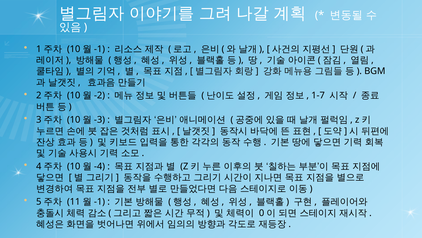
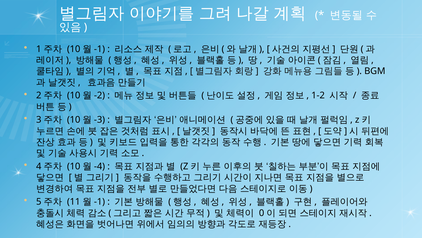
1-7: 1-7 -> 1-2
